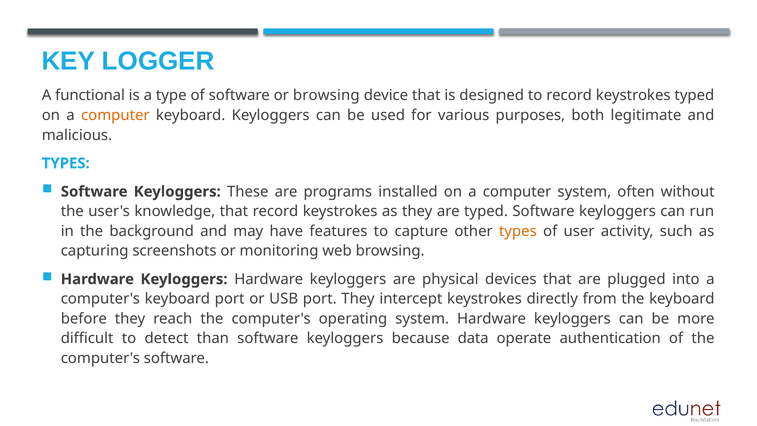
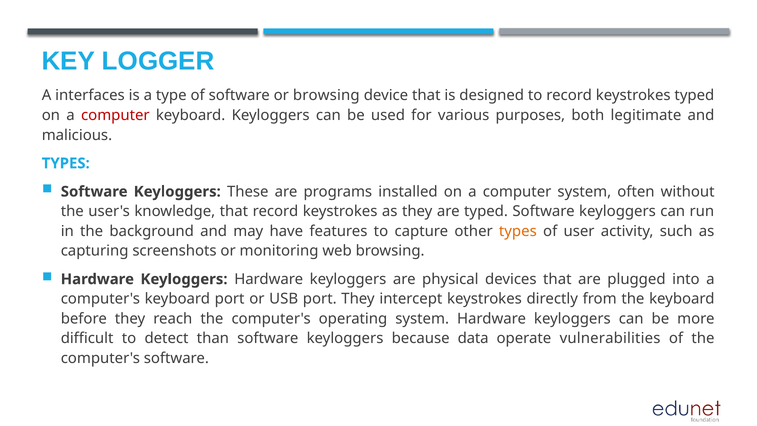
functional: functional -> interfaces
computer at (115, 115) colour: orange -> red
authentication: authentication -> vulnerabilities
